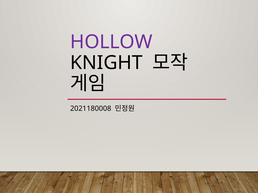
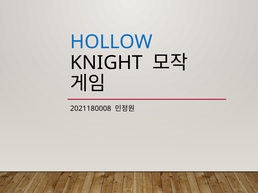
HOLLOW colour: purple -> blue
